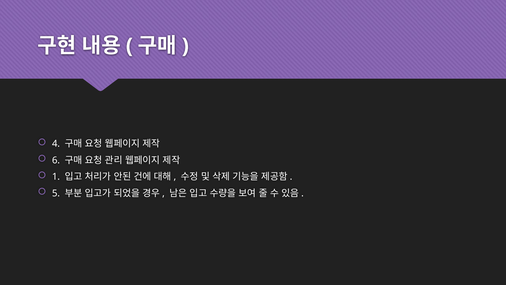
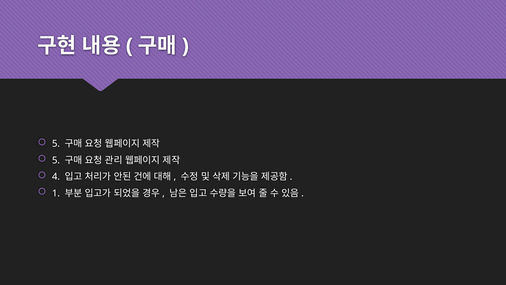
4 at (56, 144): 4 -> 5
6 at (56, 160): 6 -> 5
1: 1 -> 4
5: 5 -> 1
